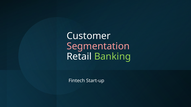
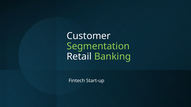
Segmentation colour: pink -> light green
